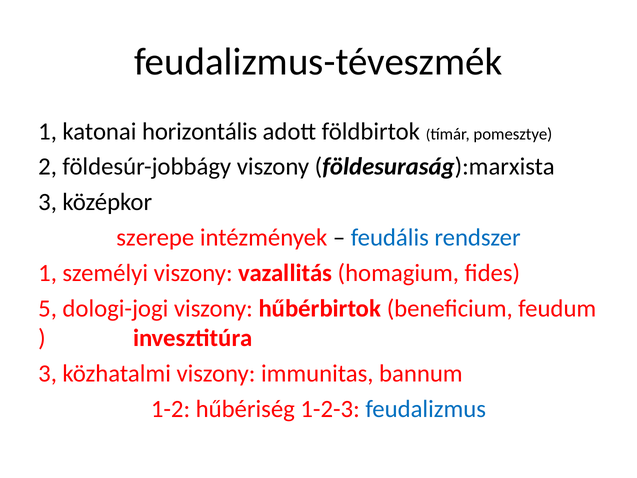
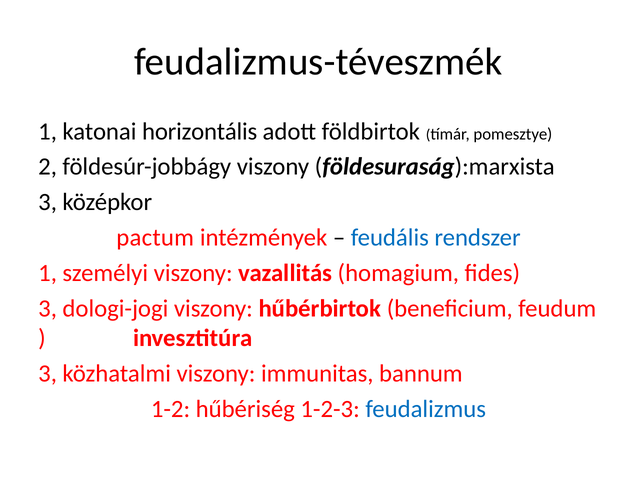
szerepe: szerepe -> pactum
5 at (48, 308): 5 -> 3
